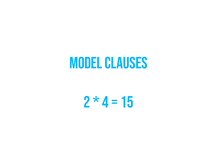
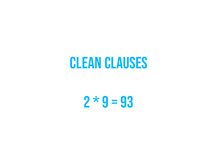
Model: Model -> Clean
4: 4 -> 9
15: 15 -> 93
